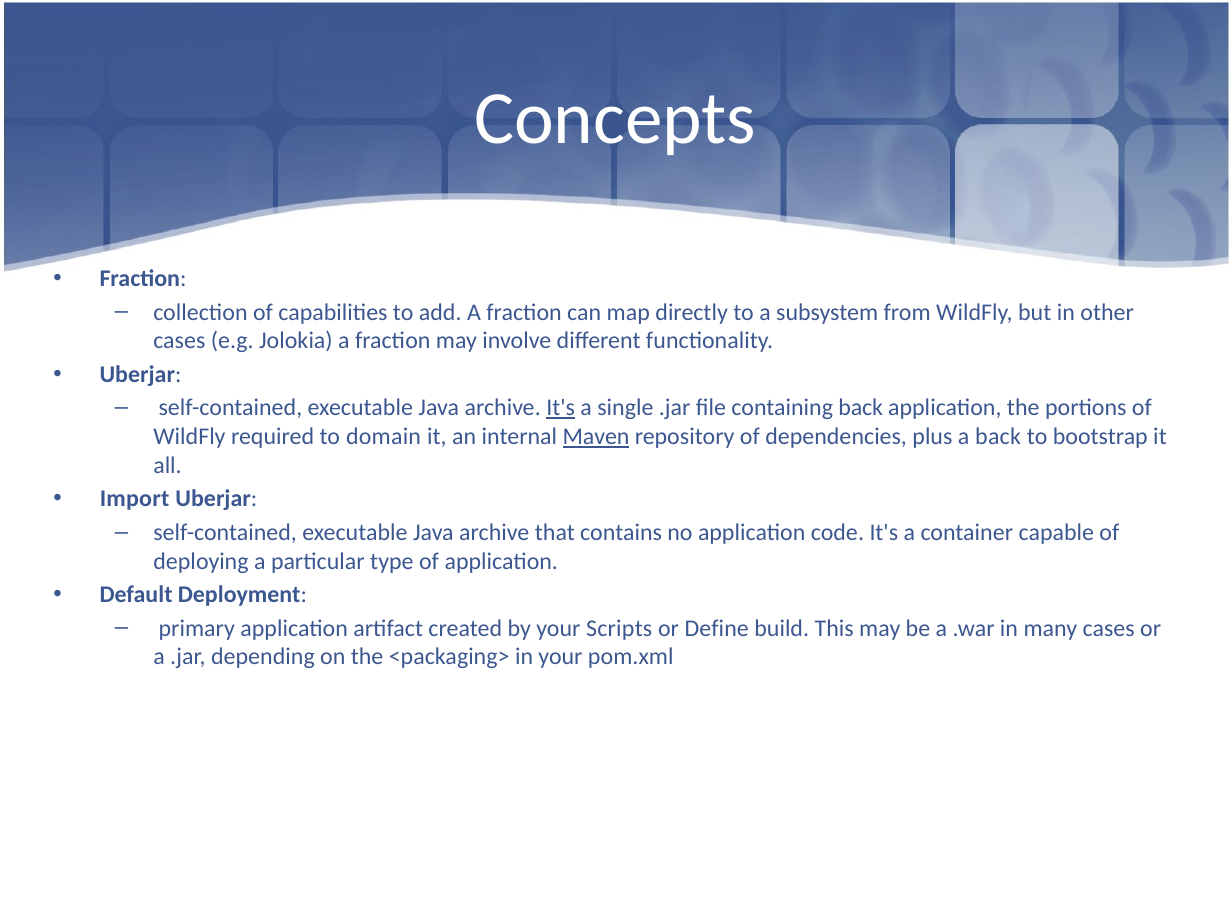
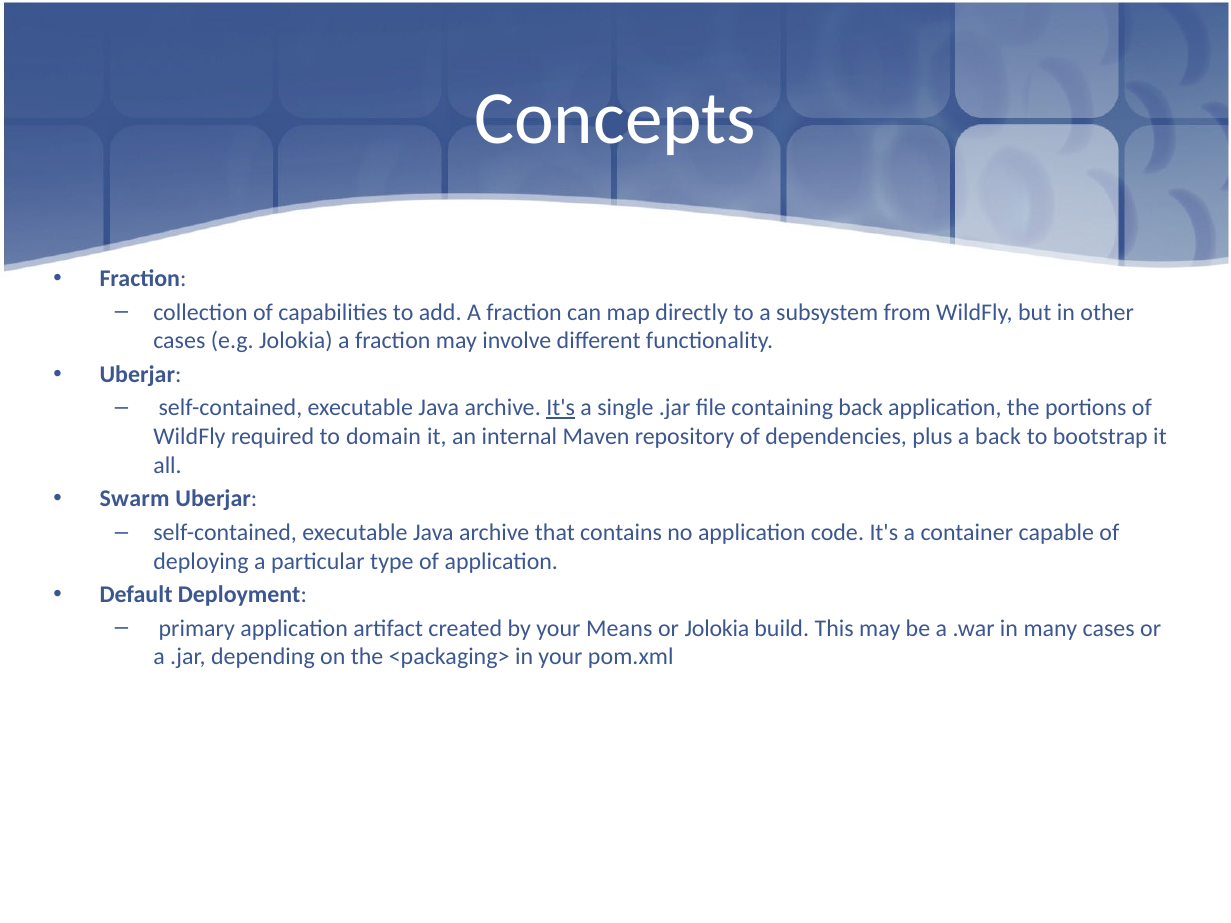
Maven underline: present -> none
Import: Import -> Swarm
Scripts: Scripts -> Means
or Define: Define -> Jolokia
